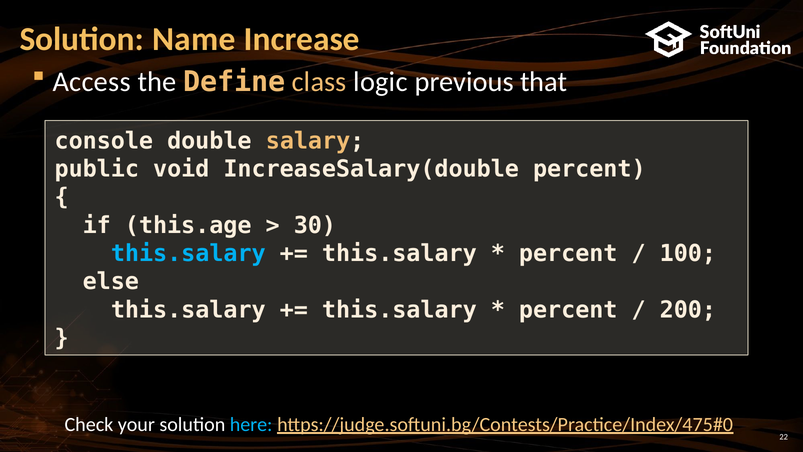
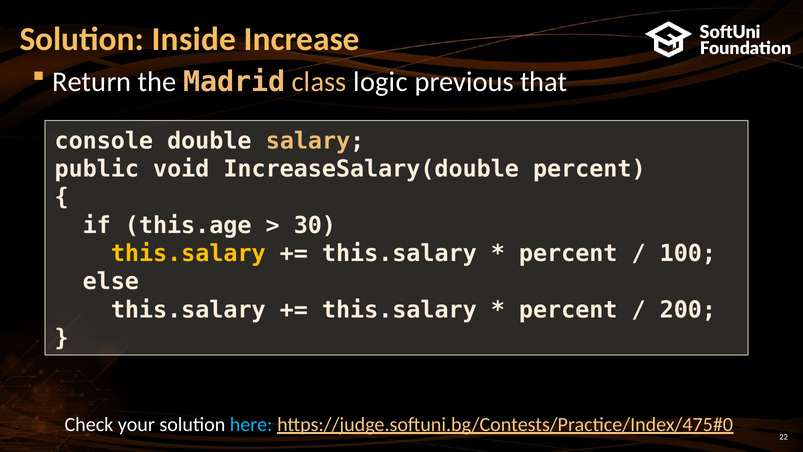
Name: Name -> Inside
Access: Access -> Return
Define: Define -> Madrid
this.salary at (188, 253) colour: light blue -> yellow
